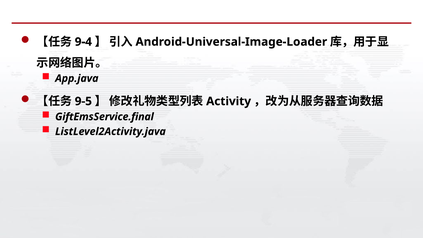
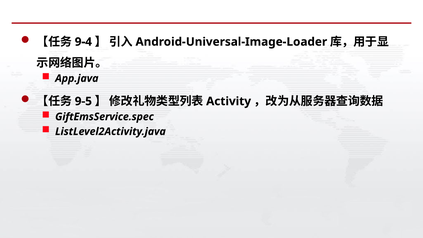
GiftEmsService.final: GiftEmsService.final -> GiftEmsService.spec
